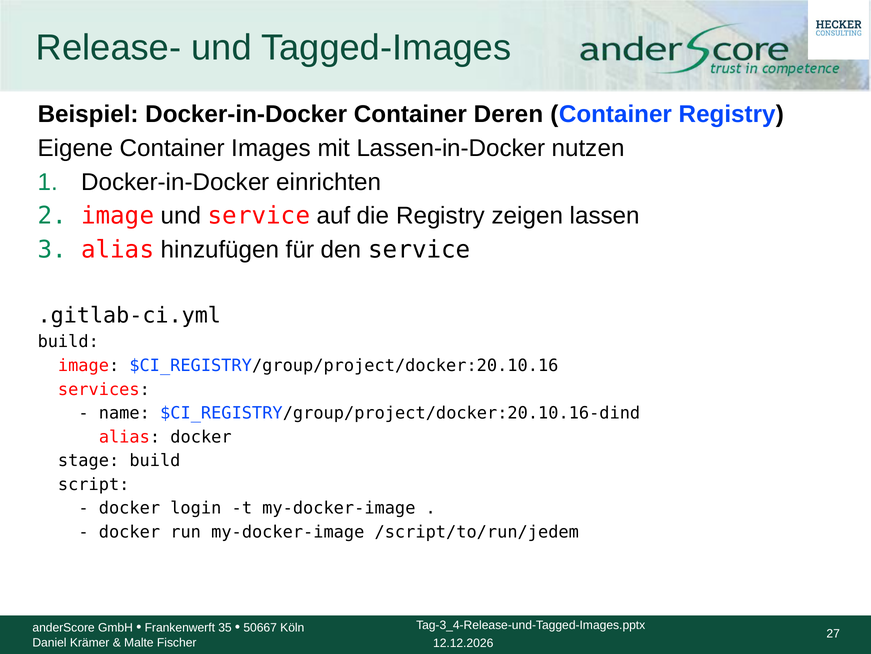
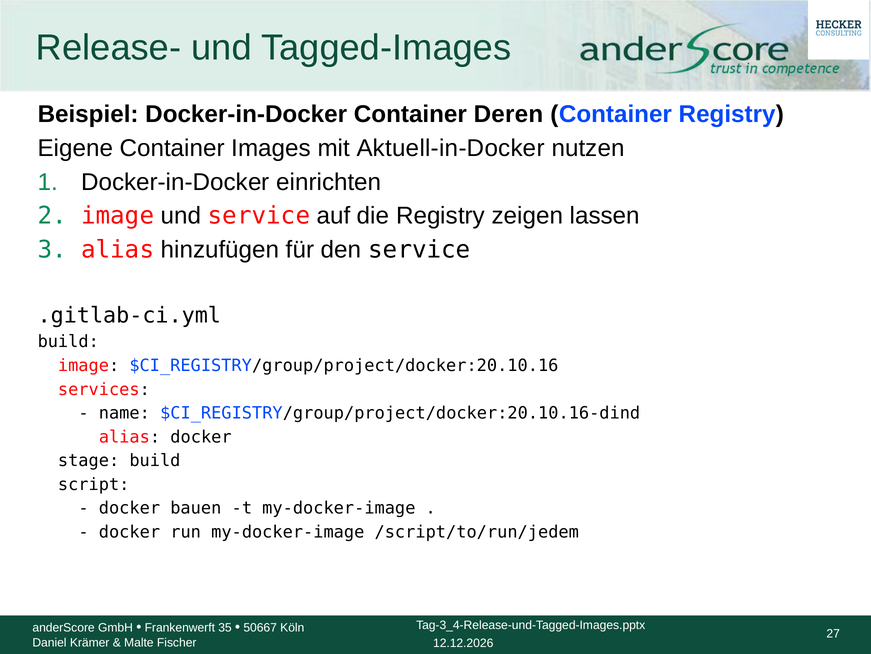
Lassen-in-Docker: Lassen-in-Docker -> Aktuell-in-Docker
login: login -> bauen
